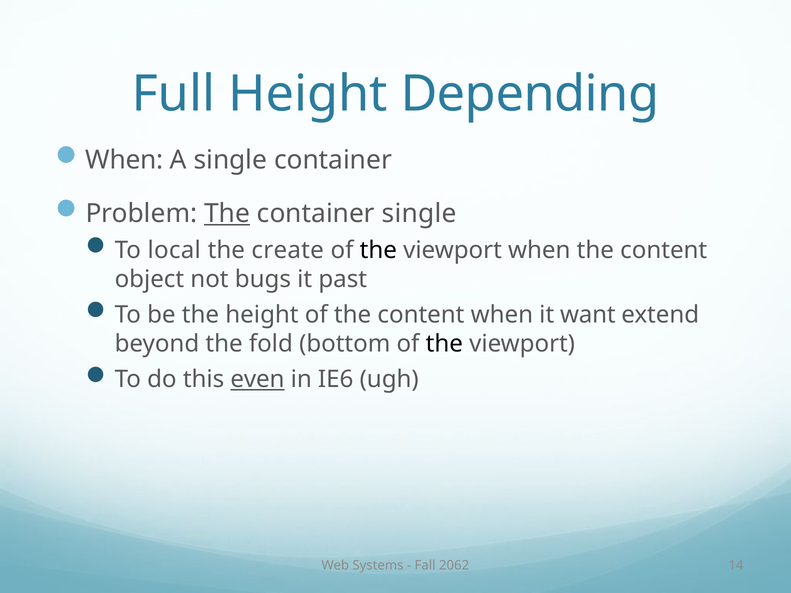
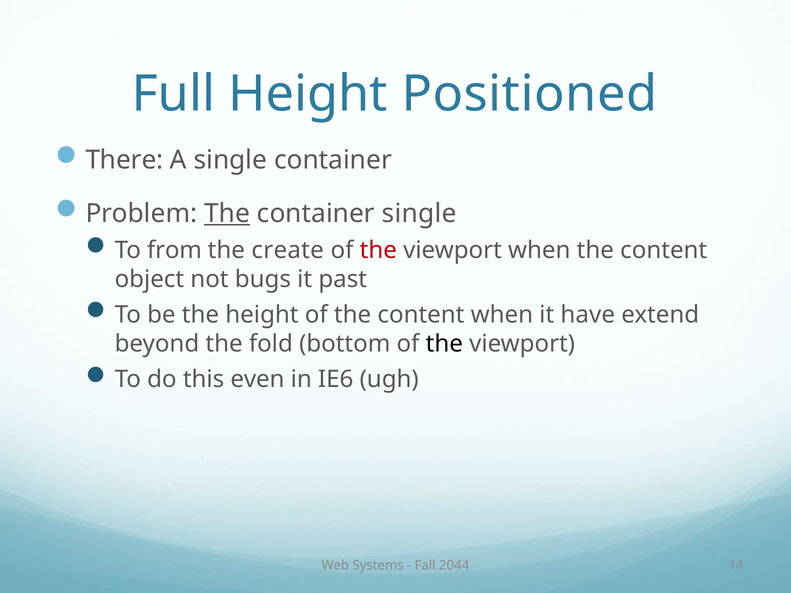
Depending: Depending -> Positioned
When at (124, 160): When -> There
local: local -> from
the at (378, 250) colour: black -> red
want: want -> have
even underline: present -> none
2062: 2062 -> 2044
